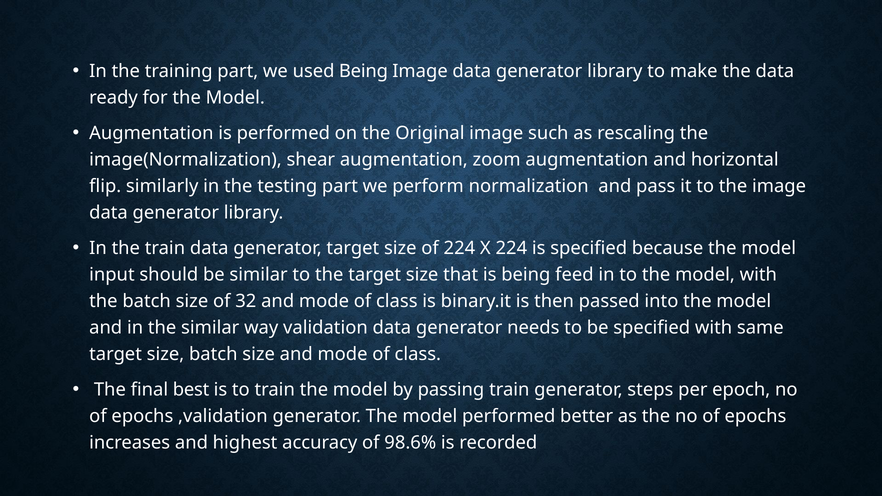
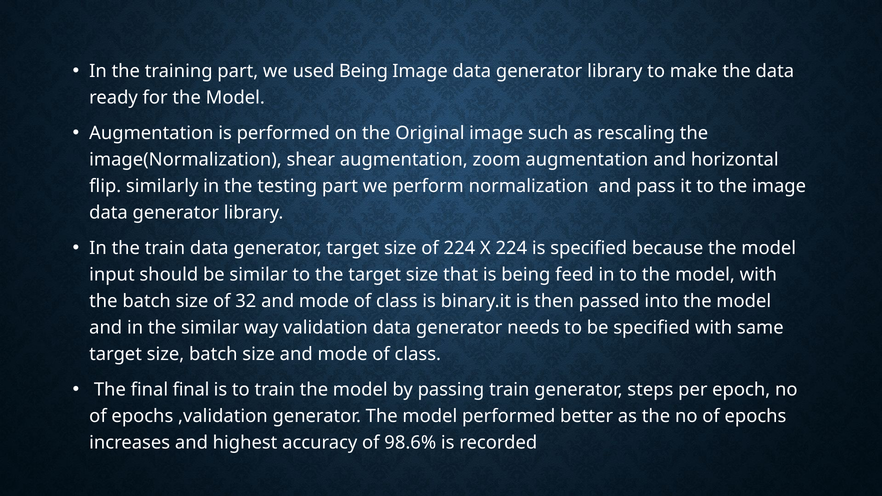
final best: best -> final
